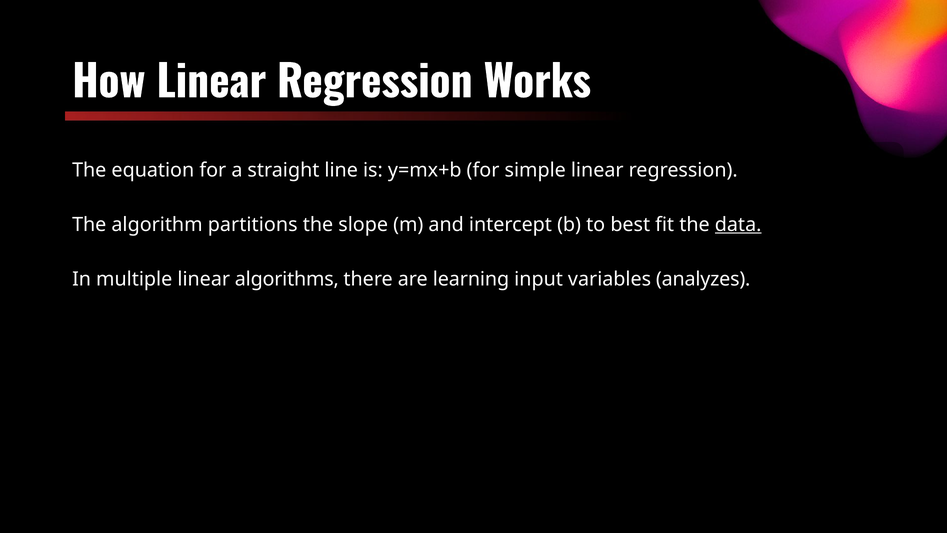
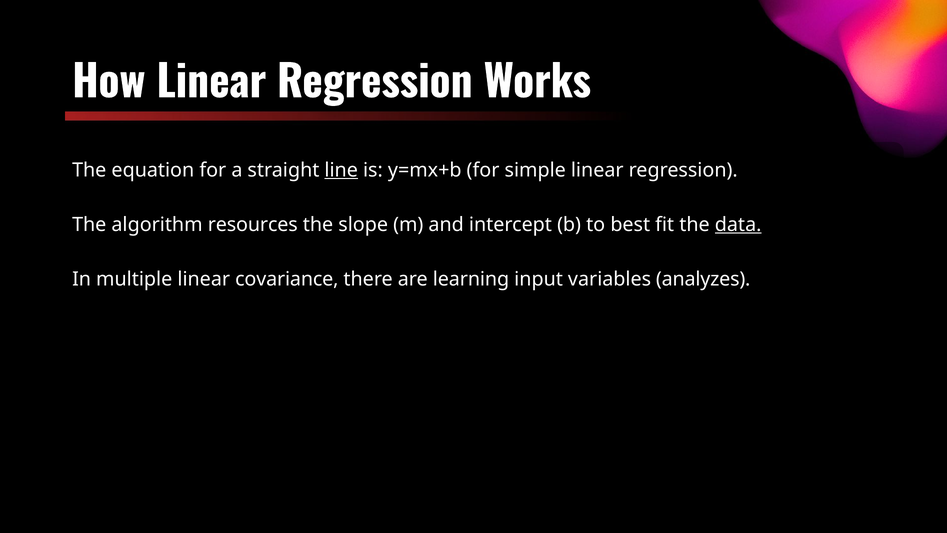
line underline: none -> present
partitions: partitions -> resources
algorithms: algorithms -> covariance
